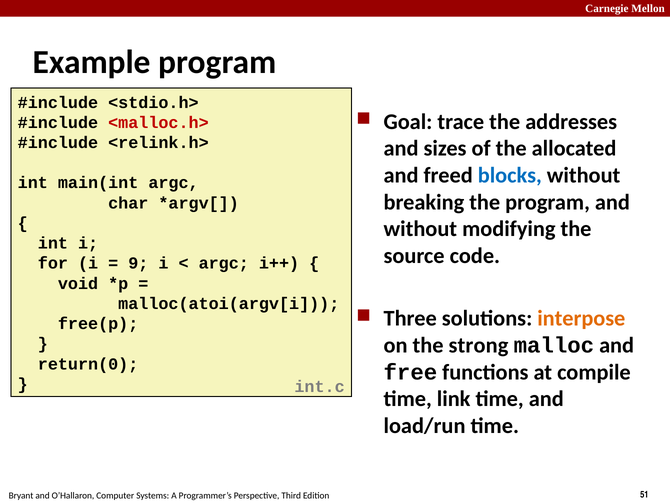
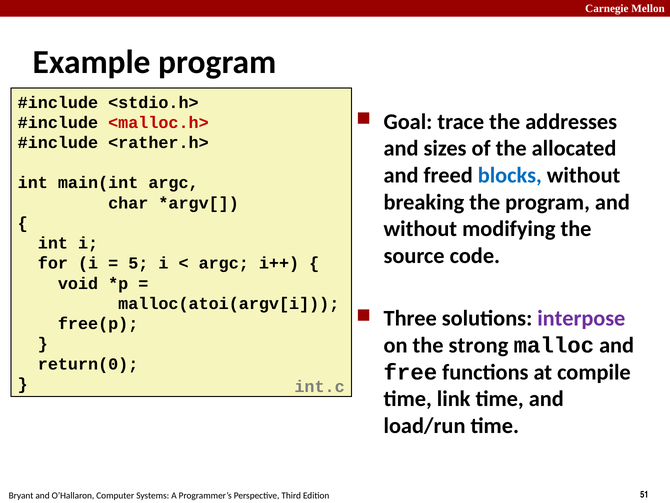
<relink.h>: <relink.h> -> <rather.h>
9: 9 -> 5
interpose colour: orange -> purple
